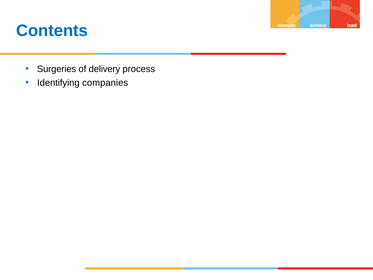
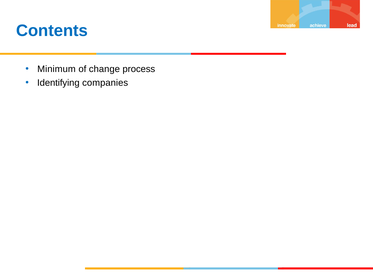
Surgeries: Surgeries -> Minimum
delivery: delivery -> change
